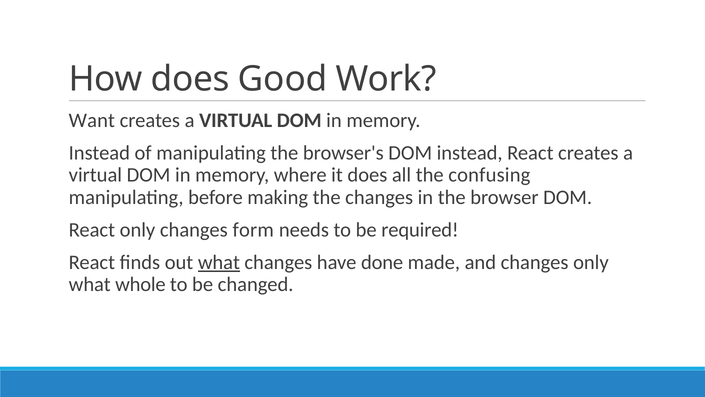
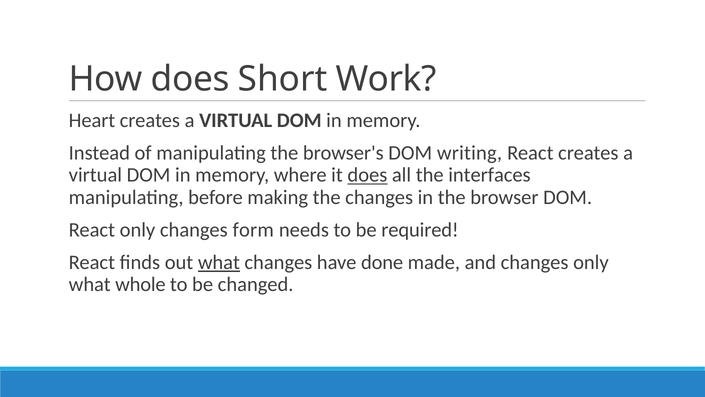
Good: Good -> Short
Want: Want -> Heart
DOM instead: instead -> writing
does at (367, 175) underline: none -> present
confusing: confusing -> interfaces
